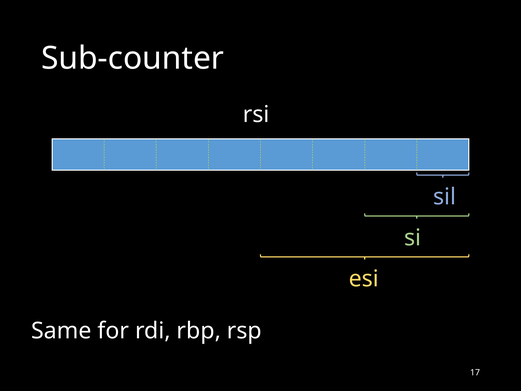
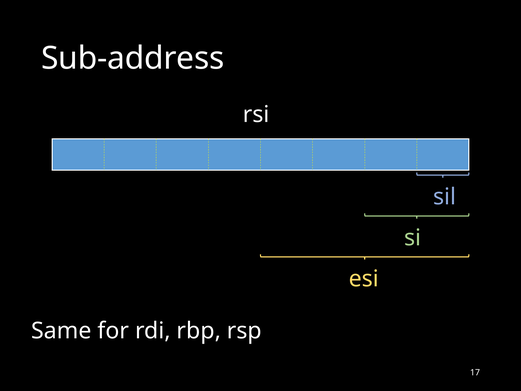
Sub-counter: Sub-counter -> Sub-address
